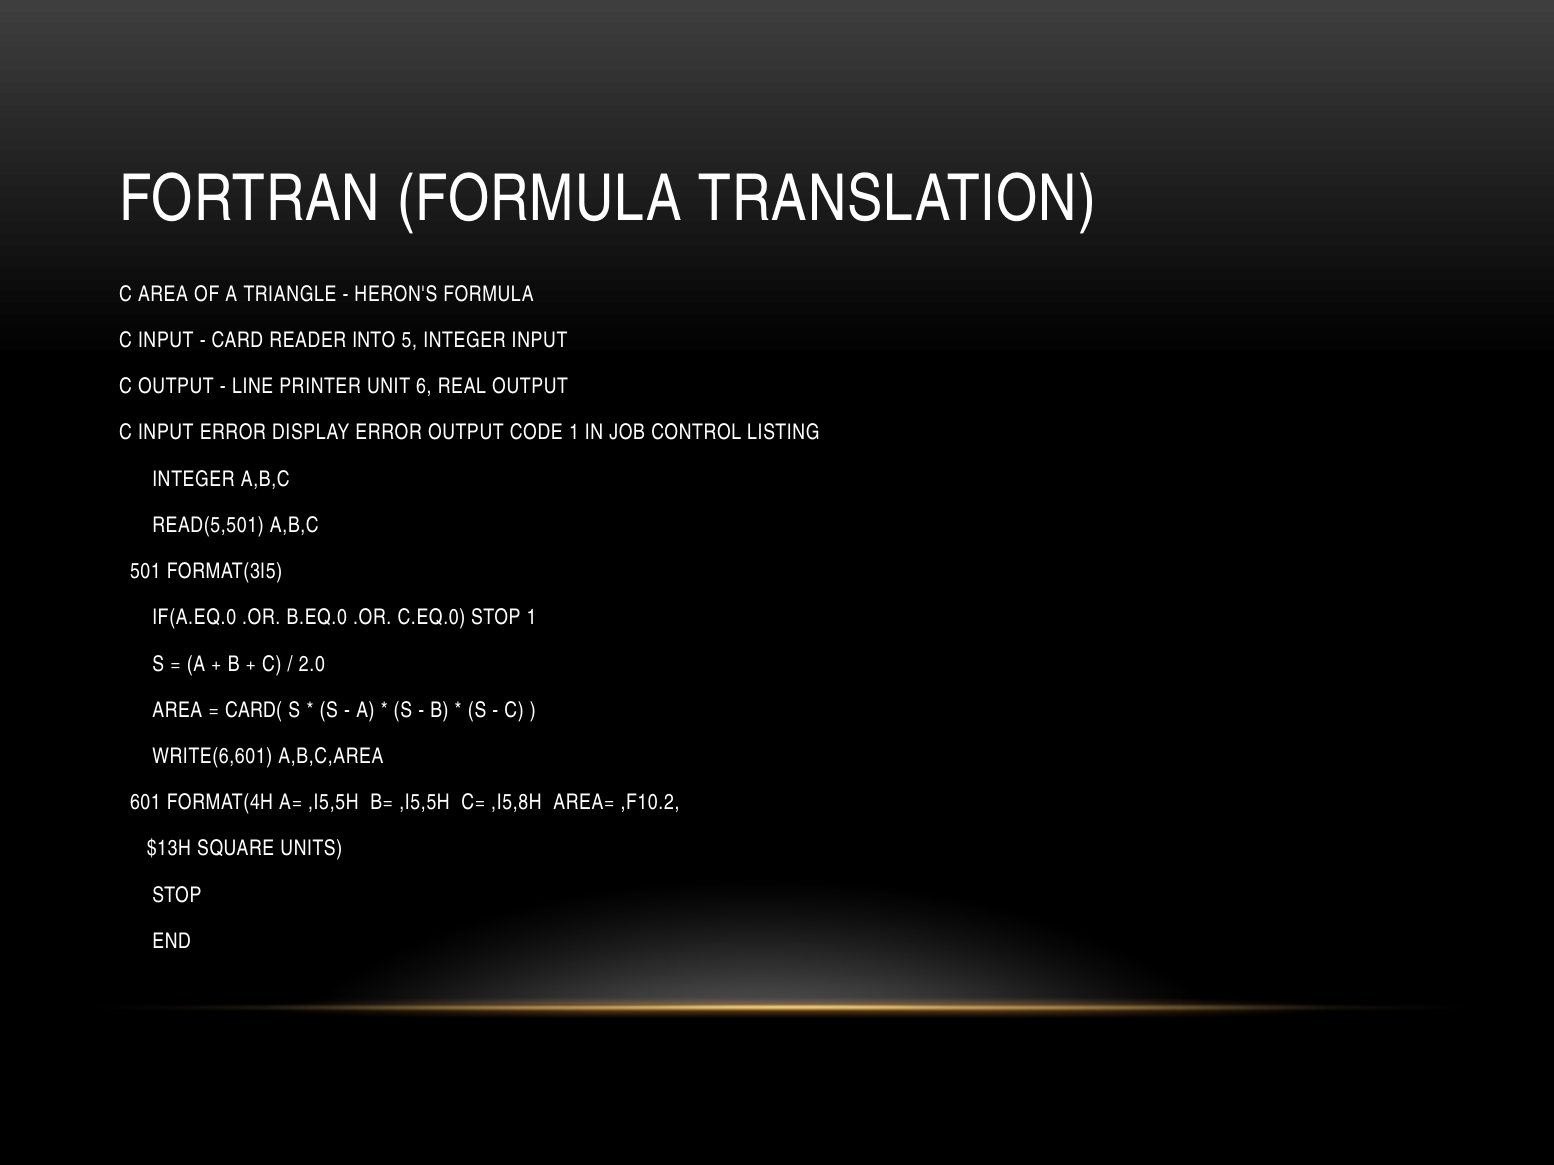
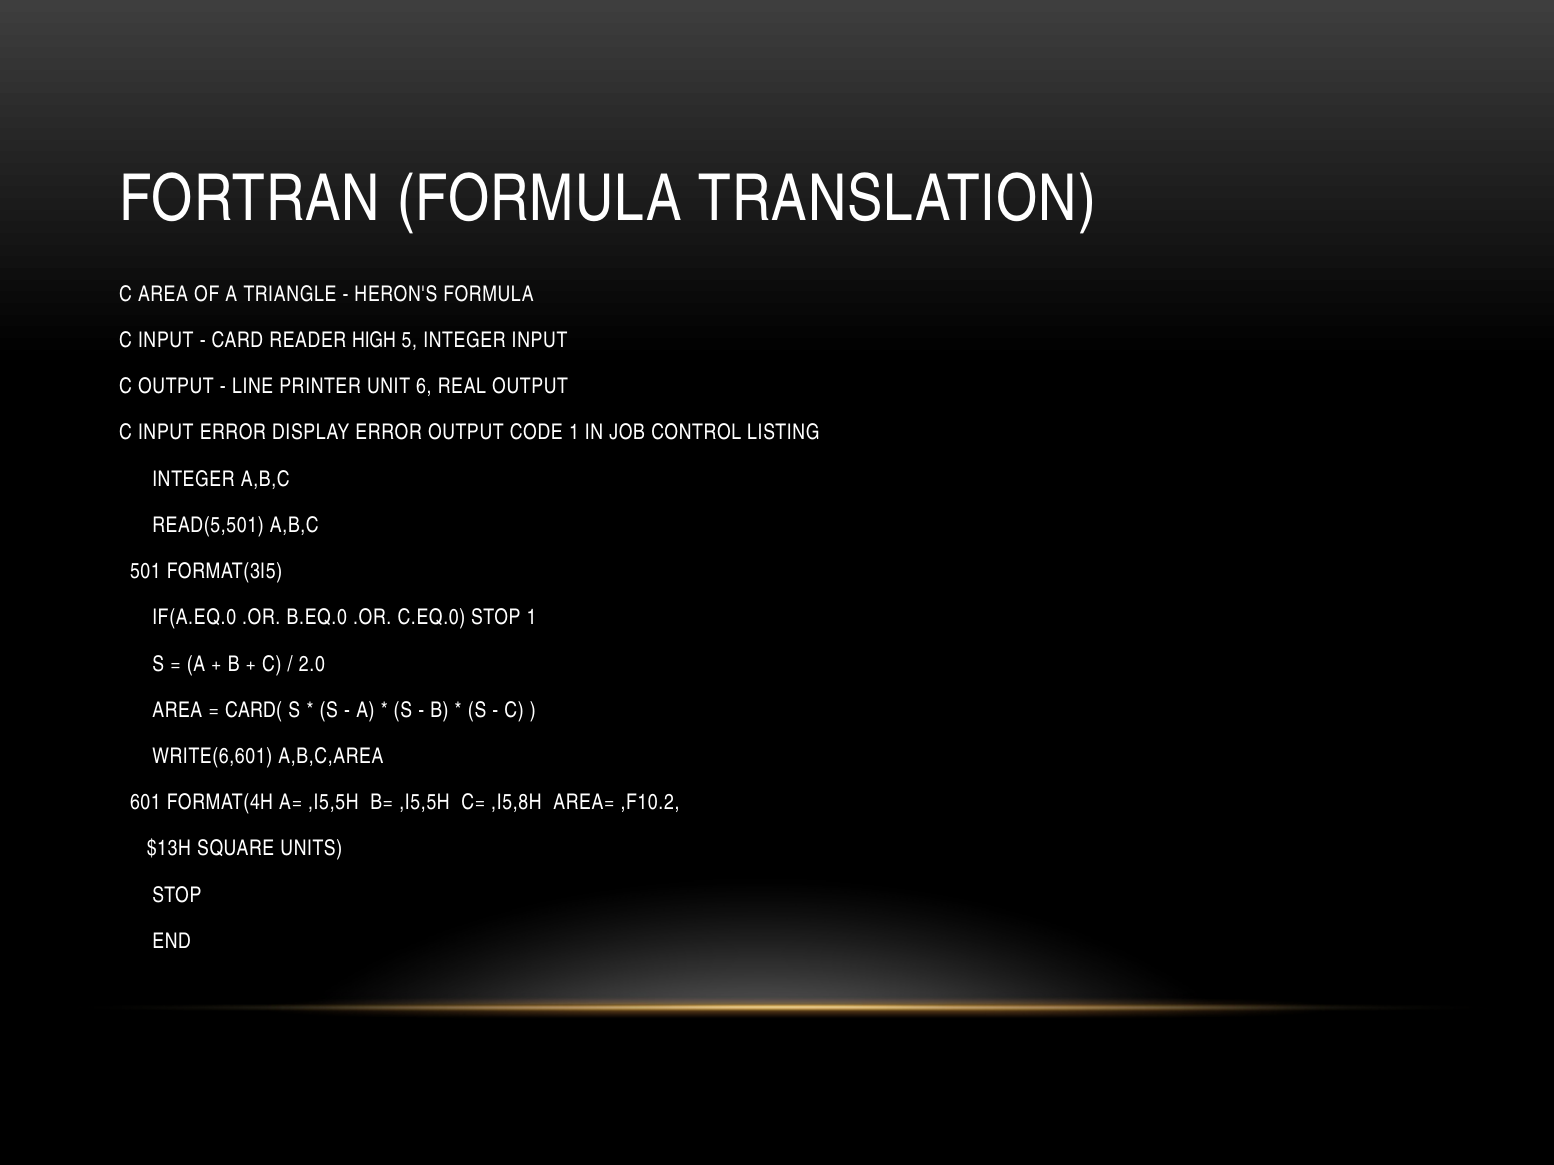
INTO: INTO -> HIGH
